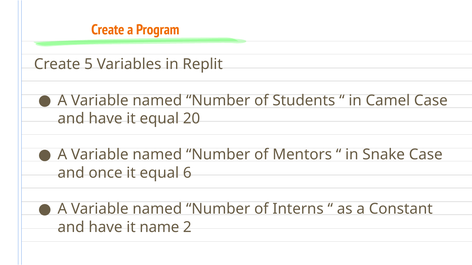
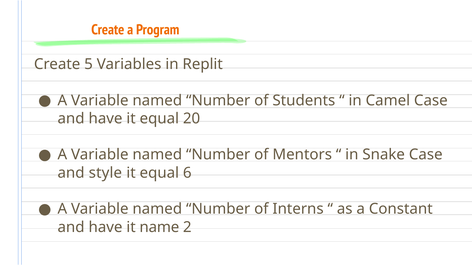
once: once -> style
